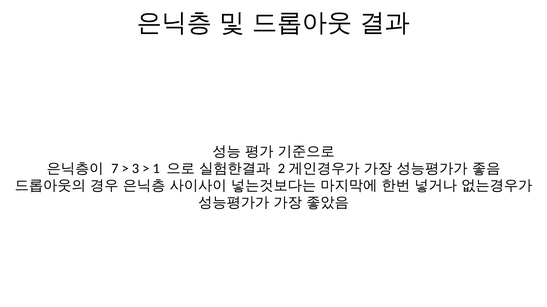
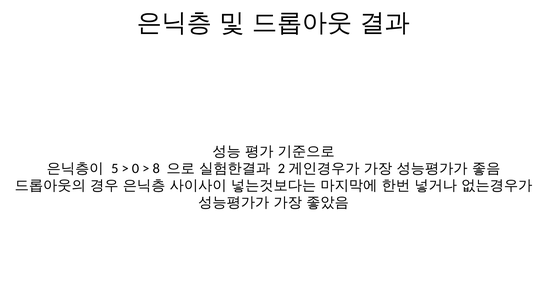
7: 7 -> 5
3: 3 -> 0
1: 1 -> 8
